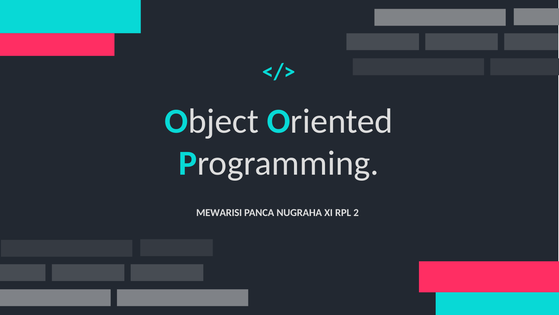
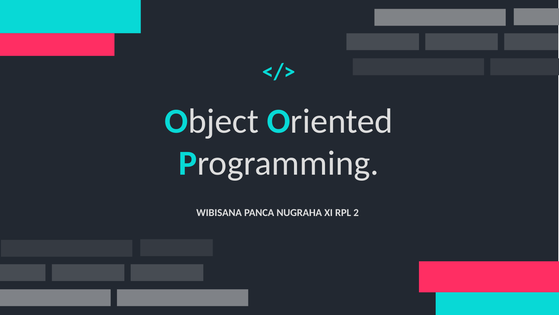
MEWARISI: MEWARISI -> WIBISANA
